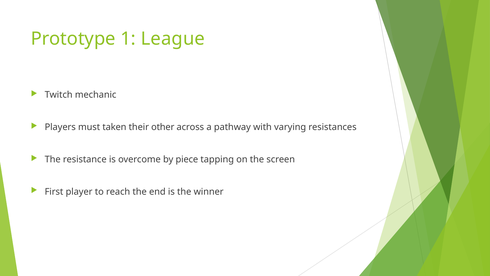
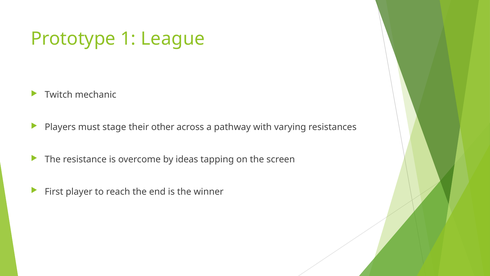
taken: taken -> stage
piece: piece -> ideas
